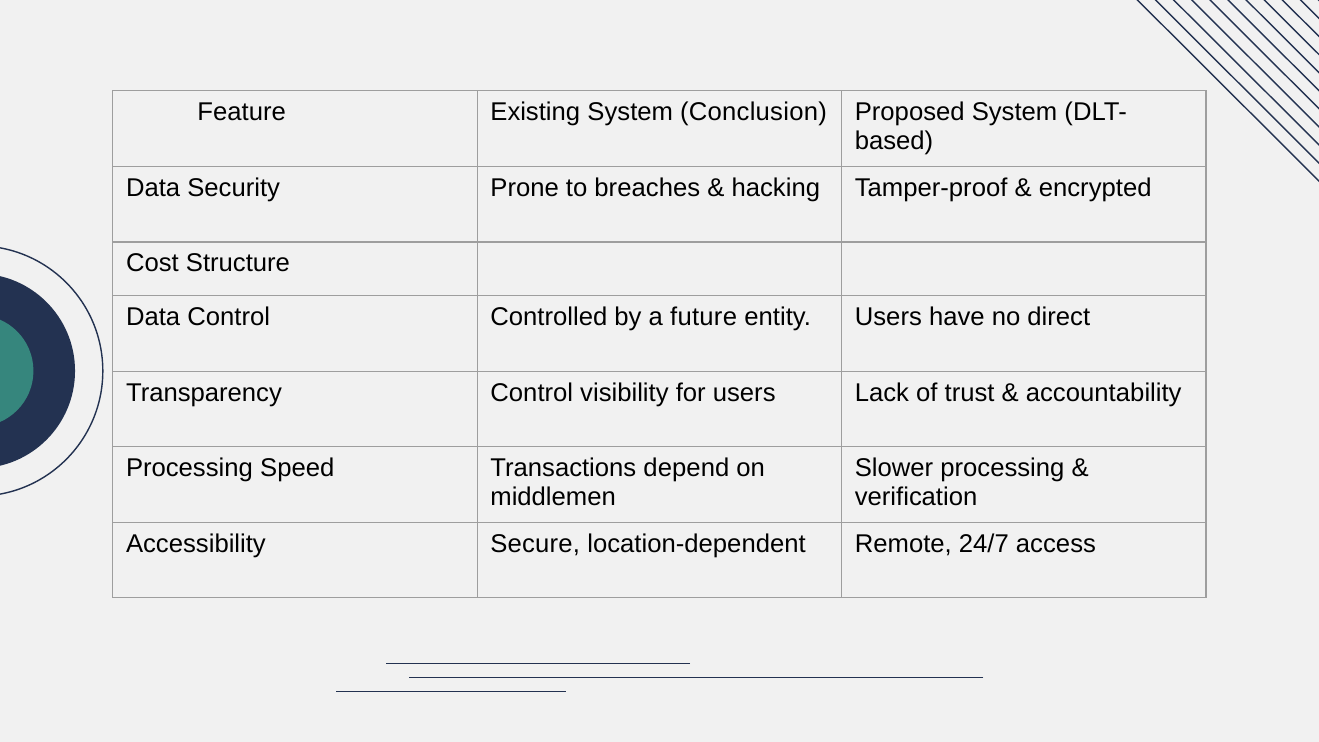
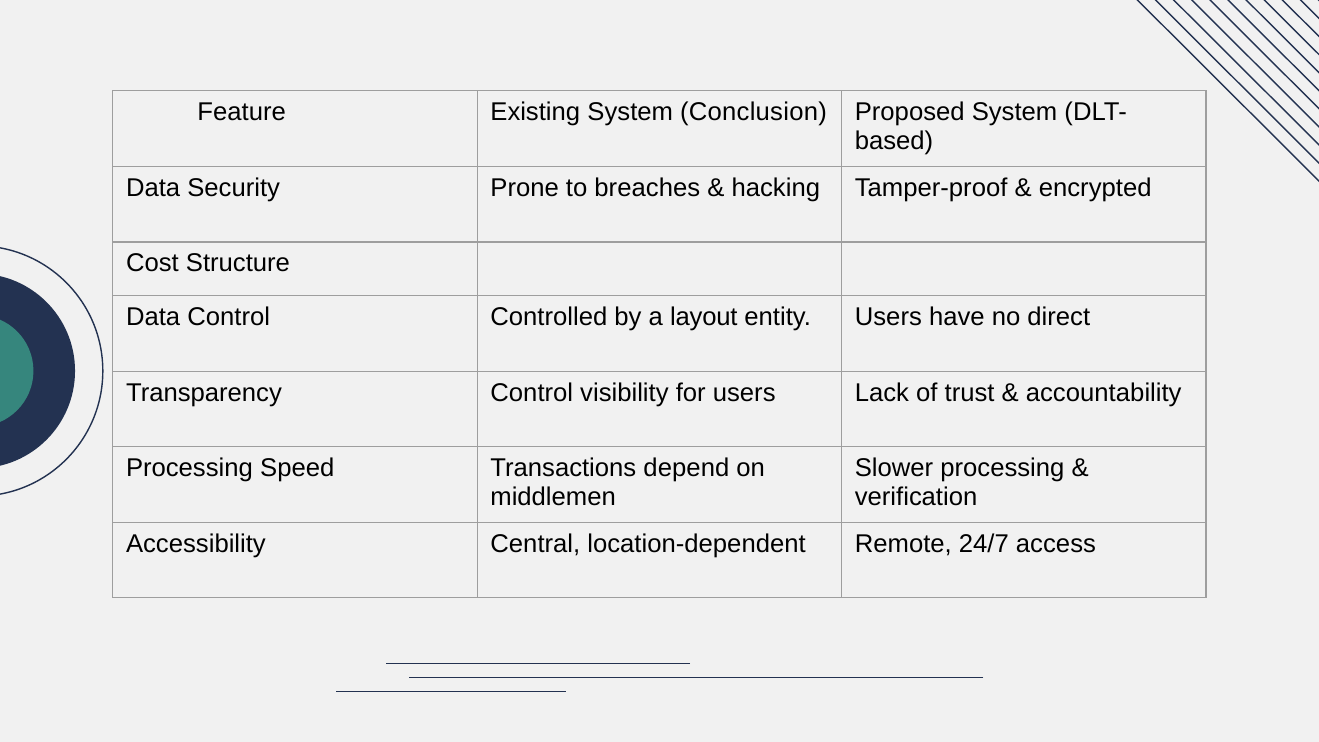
future: future -> layout
Secure: Secure -> Central
